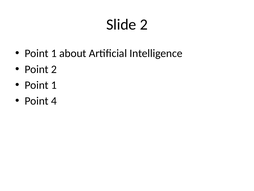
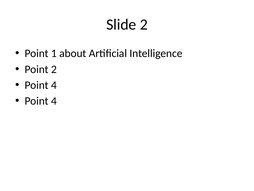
1 at (54, 85): 1 -> 4
